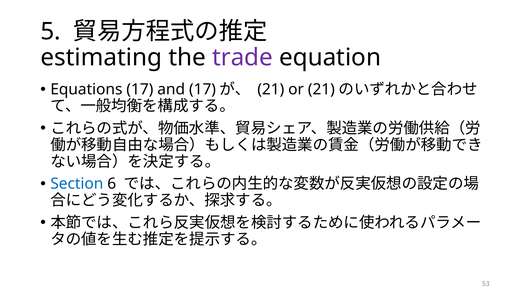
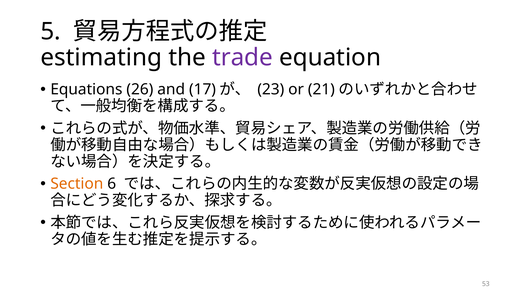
Equations 17: 17 -> 26
21 at (271, 90): 21 -> 23
Section colour: blue -> orange
